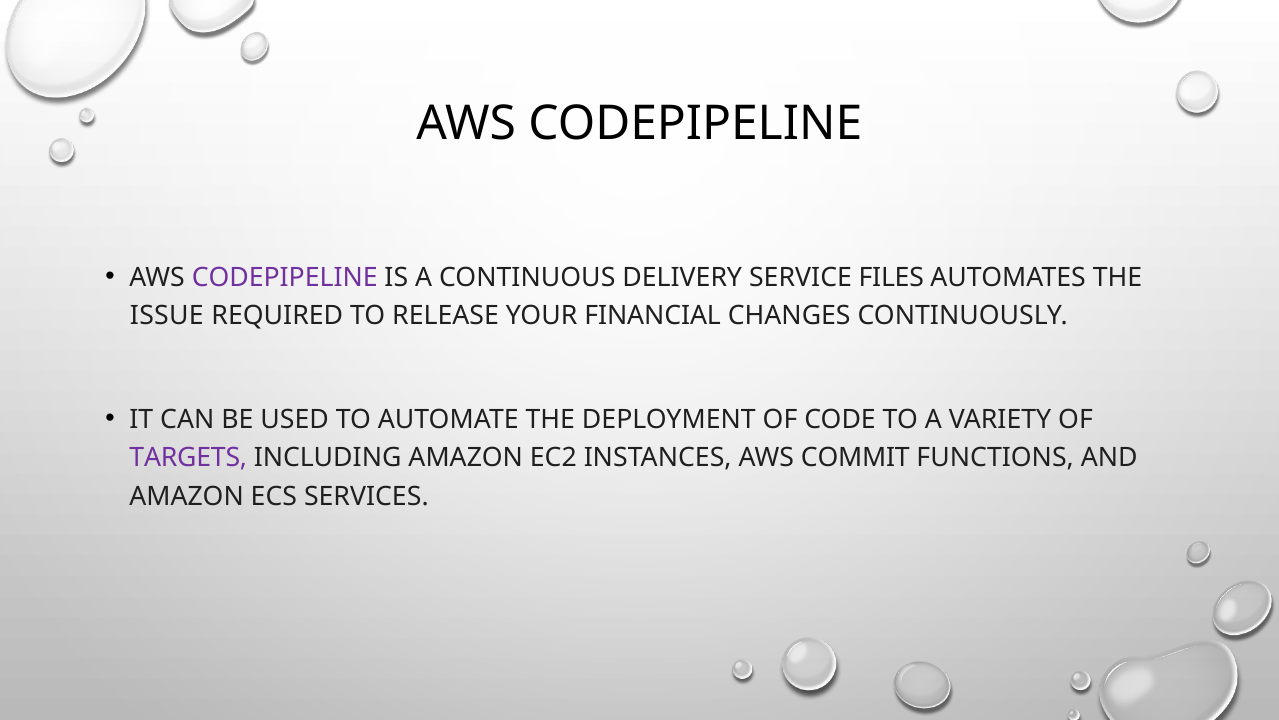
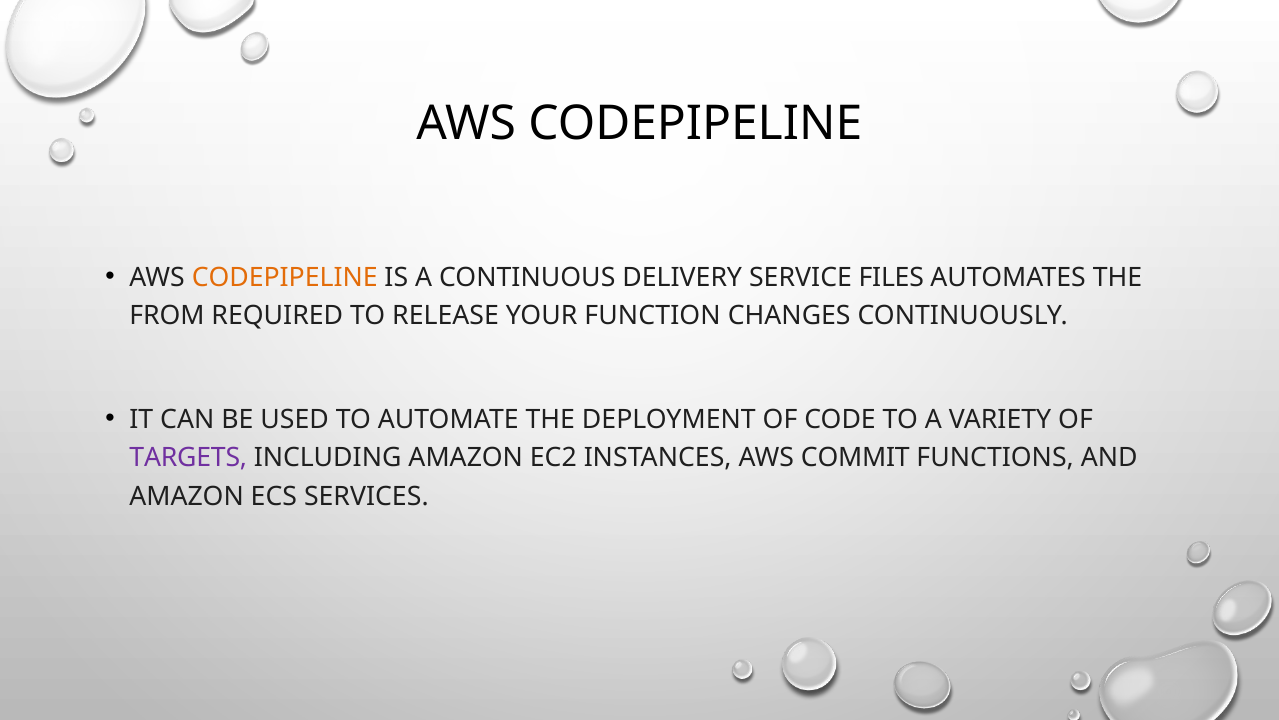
CODEPIPELINE at (285, 277) colour: purple -> orange
ISSUE: ISSUE -> FROM
FINANCIAL: FINANCIAL -> FUNCTION
